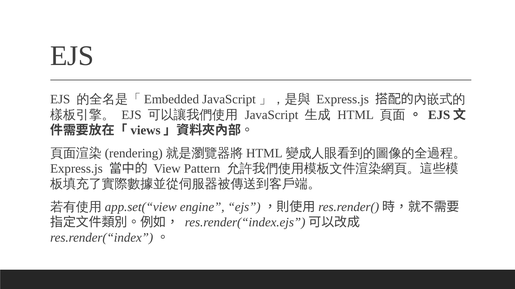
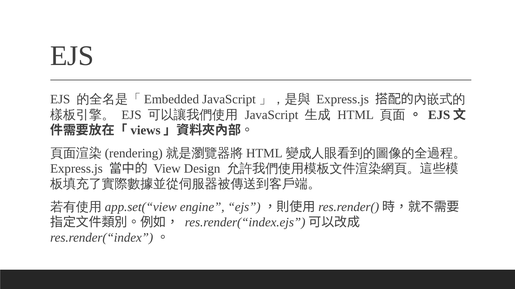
Pattern: Pattern -> Design
